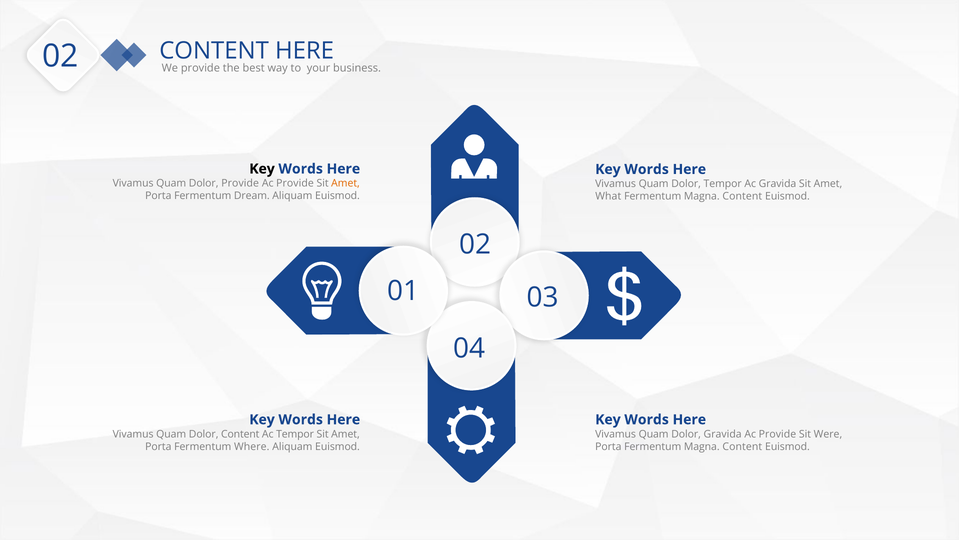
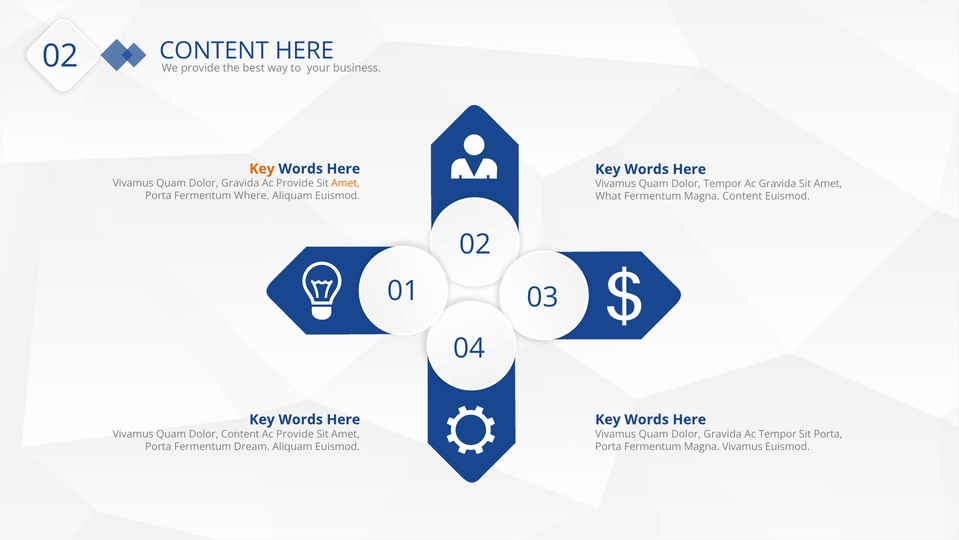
Key at (262, 169) colour: black -> orange
Provide at (240, 183): Provide -> Gravida
Dream: Dream -> Where
Tempor at (295, 434): Tempor -> Provide
Provide at (777, 434): Provide -> Tempor
Sit Were: Were -> Porta
Where: Where -> Dream
Porta Fermentum Magna Content: Content -> Vivamus
